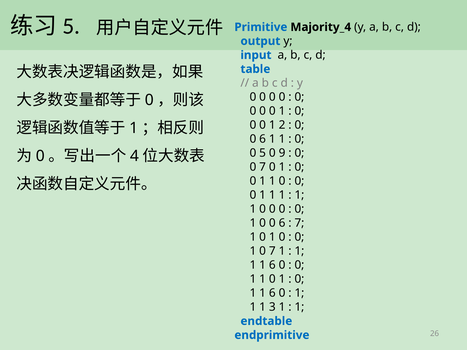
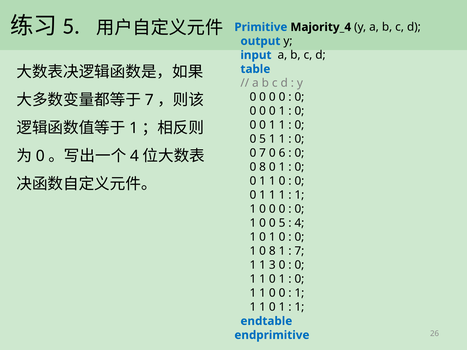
0 at (149, 100): 0 -> 7
2 at (282, 125): 2 -> 1
6 at (263, 139): 6 -> 5
0 5: 5 -> 7
9: 9 -> 6
7 at (263, 167): 7 -> 8
1 0 0 6: 6 -> 5
7 at (299, 223): 7 -> 4
1 0 7: 7 -> 8
1 at (299, 251): 1 -> 7
6 at (272, 265): 6 -> 3
6 at (272, 293): 6 -> 0
3 at (272, 307): 3 -> 0
